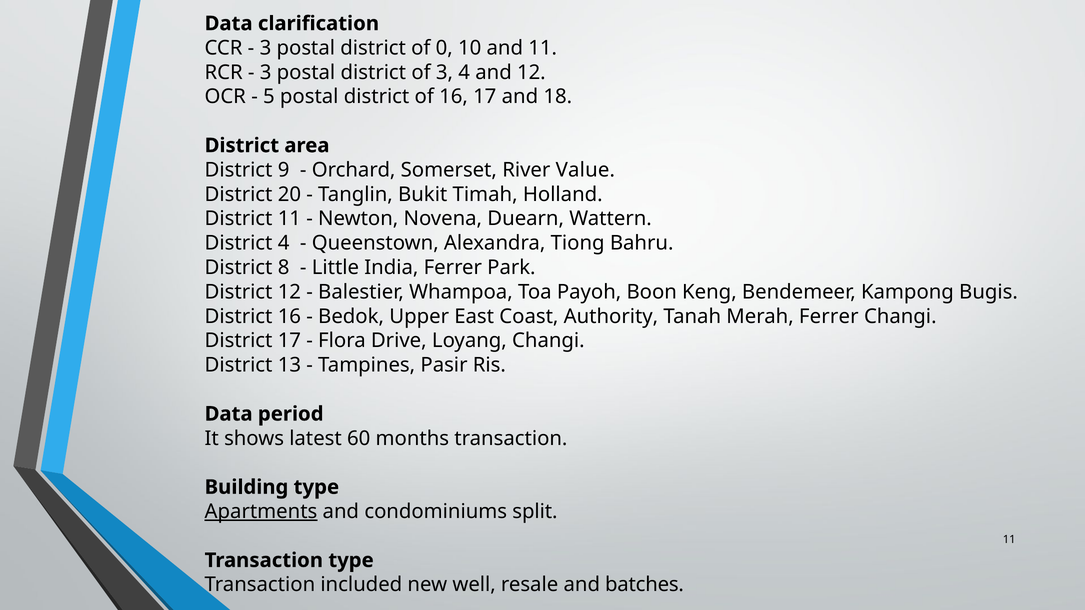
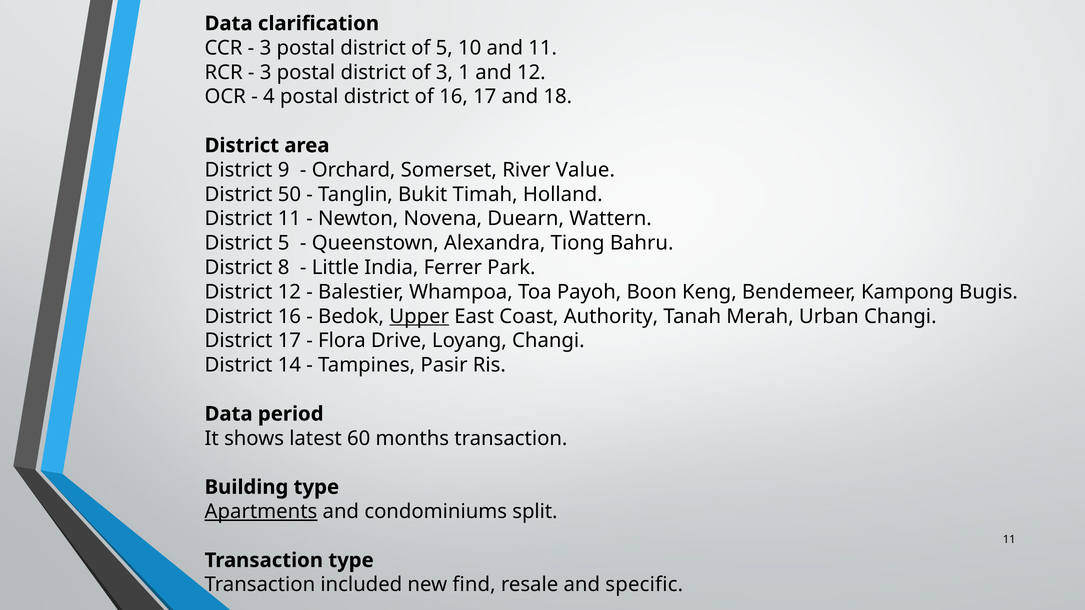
of 0: 0 -> 5
3 4: 4 -> 1
5: 5 -> 4
20: 20 -> 50
District 4: 4 -> 5
Upper underline: none -> present
Merah Ferrer: Ferrer -> Urban
13: 13 -> 14
well: well -> find
batches: batches -> specific
